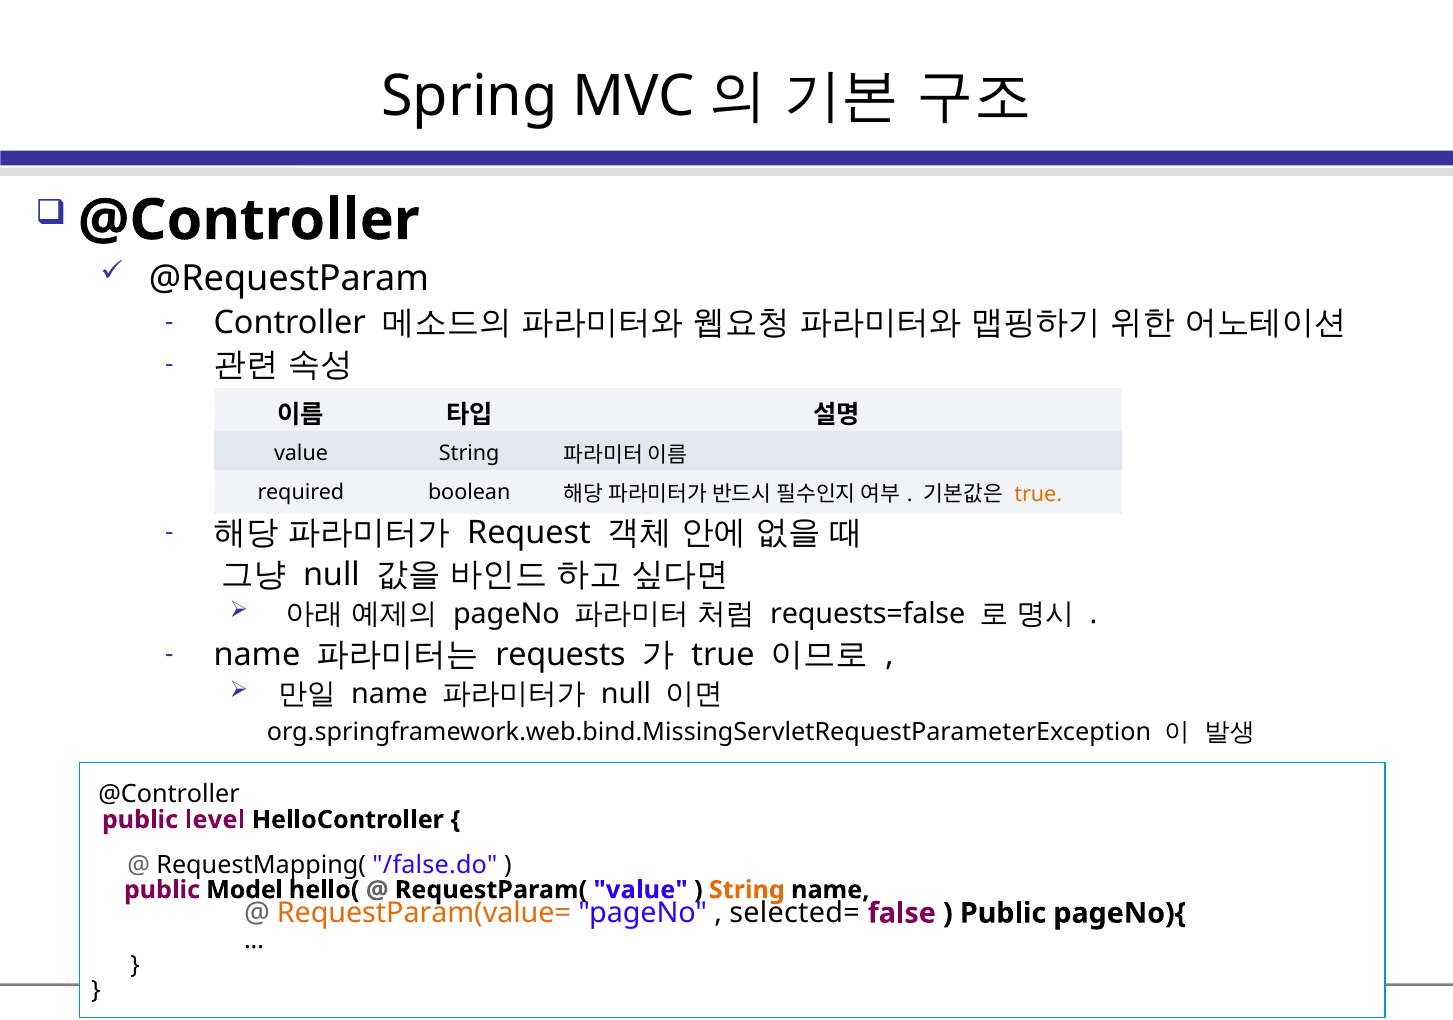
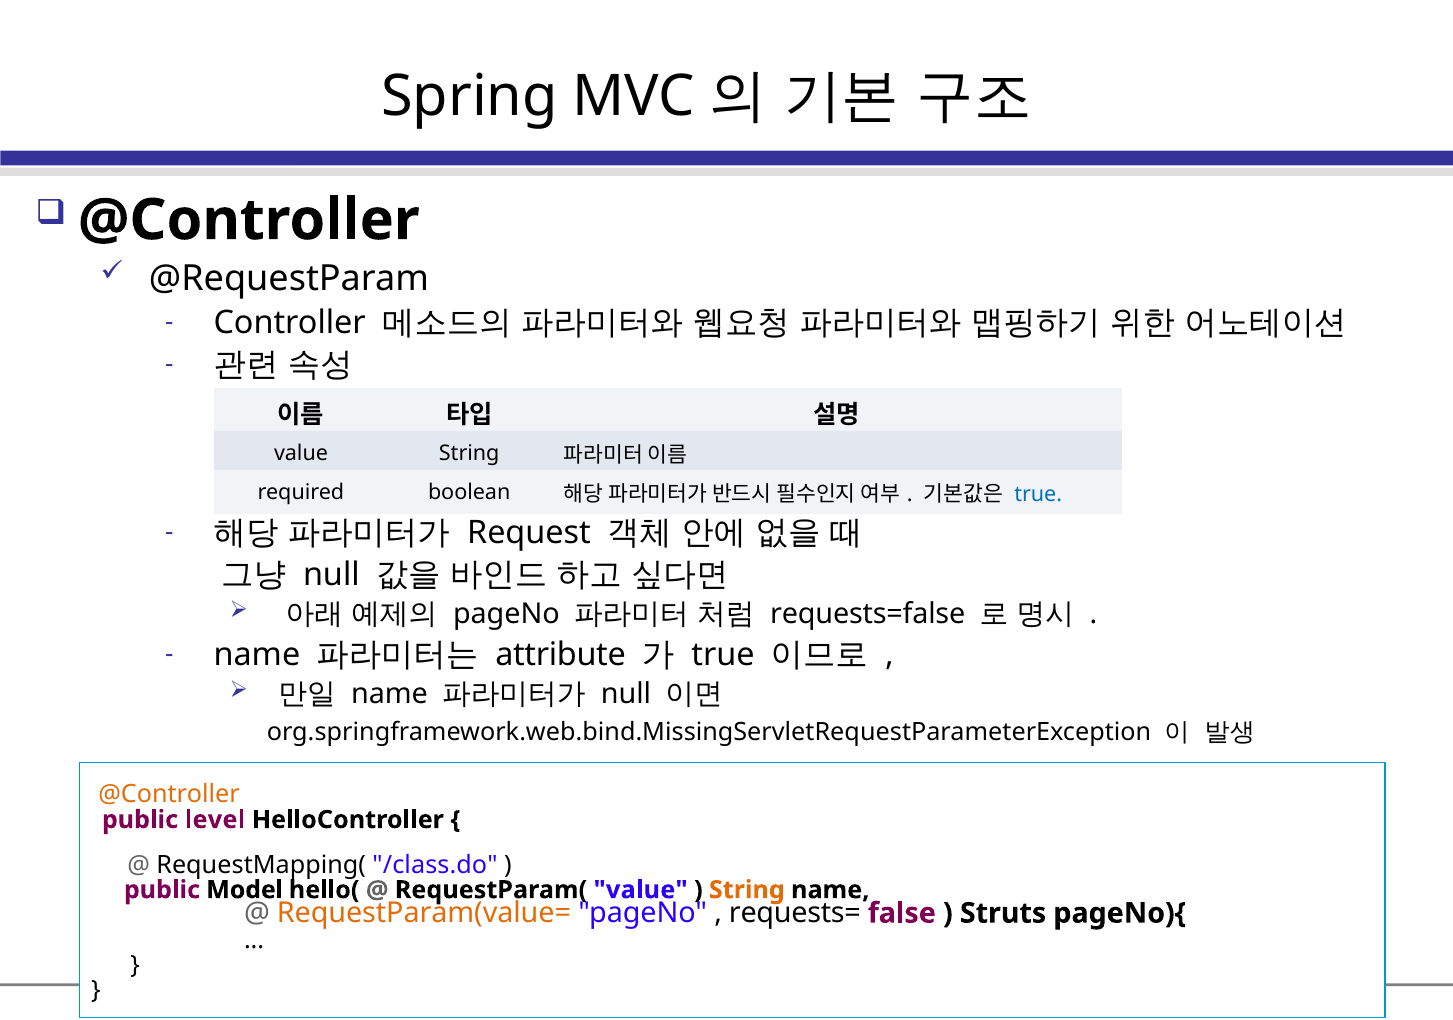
true at (1038, 494) colour: orange -> blue
requests: requests -> attribute
@Controller at (169, 794) colour: black -> orange
/false.do: /false.do -> /class.do
selected=: selected= -> requests=
Public at (1003, 913): Public -> Struts
